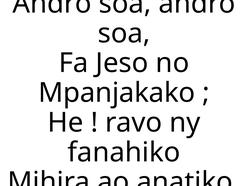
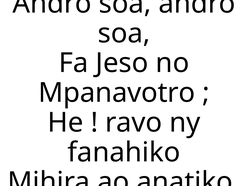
Mpanjakako: Mpanjakako -> Mpanavotro
